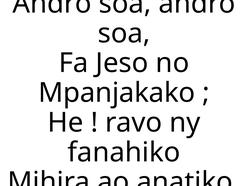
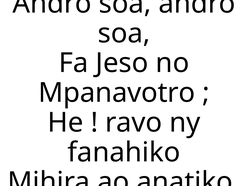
Mpanjakako: Mpanjakako -> Mpanavotro
